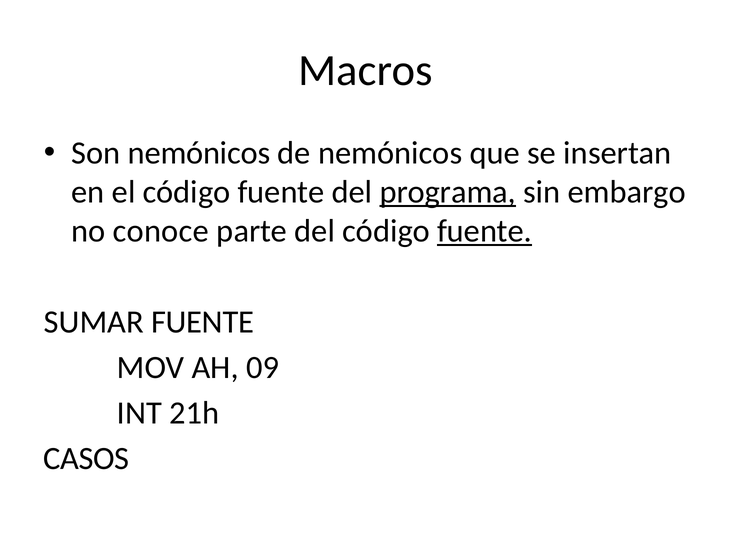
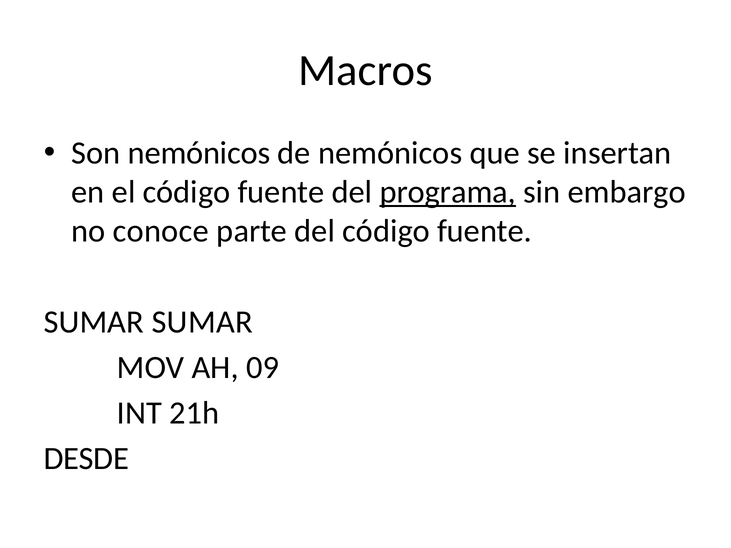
fuente at (485, 231) underline: present -> none
SUMAR FUENTE: FUENTE -> SUMAR
CASOS: CASOS -> DESDE
